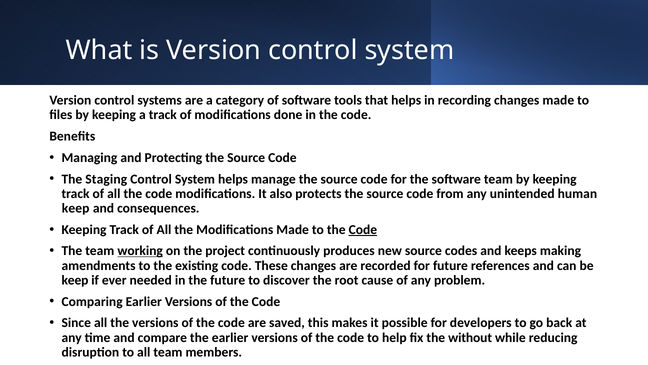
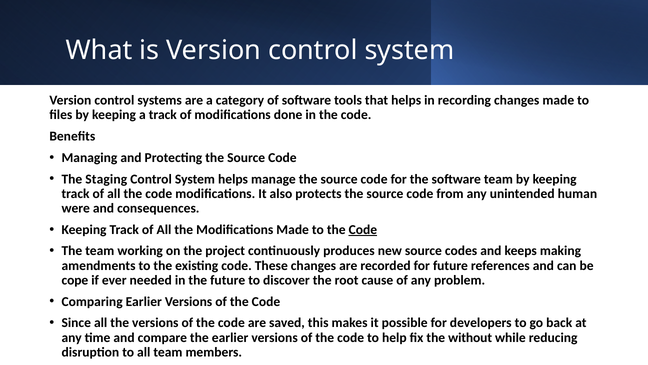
keep at (76, 208): keep -> were
working underline: present -> none
keep at (75, 280): keep -> cope
